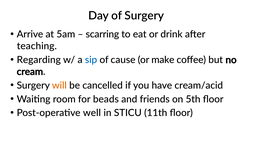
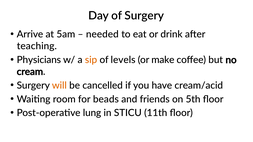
scarring: scarring -> needed
Regarding: Regarding -> Physicians
sip colour: blue -> orange
cause: cause -> levels
well: well -> lung
